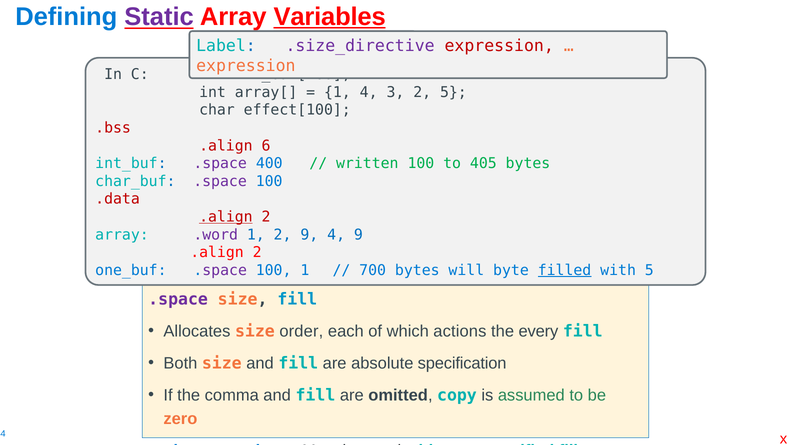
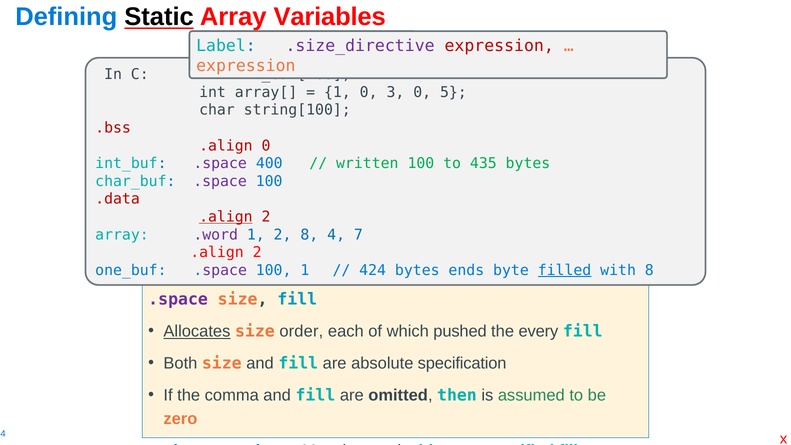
Static colour: purple -> black
Variables underline: present -> none
1 4: 4 -> 0
3 2: 2 -> 0
effect[100: effect[100 -> string[100
.align 6: 6 -> 0
405: 405 -> 435
2 9: 9 -> 8
4 9: 9 -> 7
700: 700 -> 424
will: will -> ends
with 5: 5 -> 8
Allocates underline: none -> present
actions: actions -> pushed
copy: copy -> then
